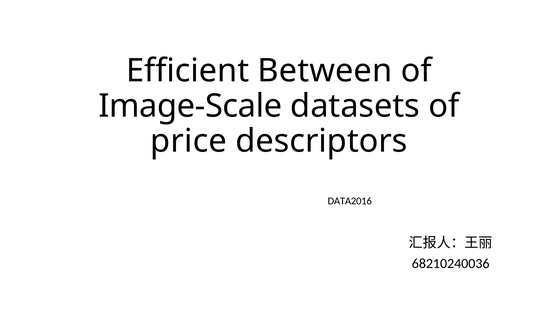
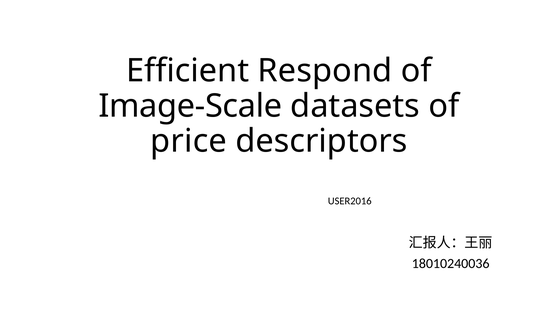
Between: Between -> Respond
DATA2016: DATA2016 -> USER2016
68210240036: 68210240036 -> 18010240036
